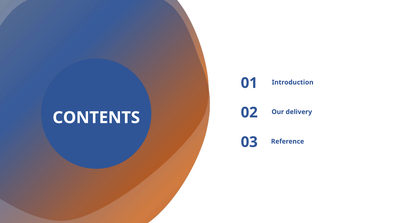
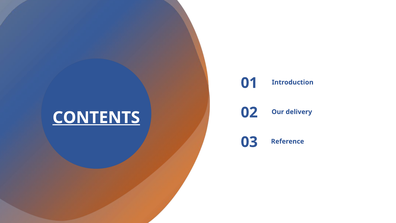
CONTENTS underline: none -> present
